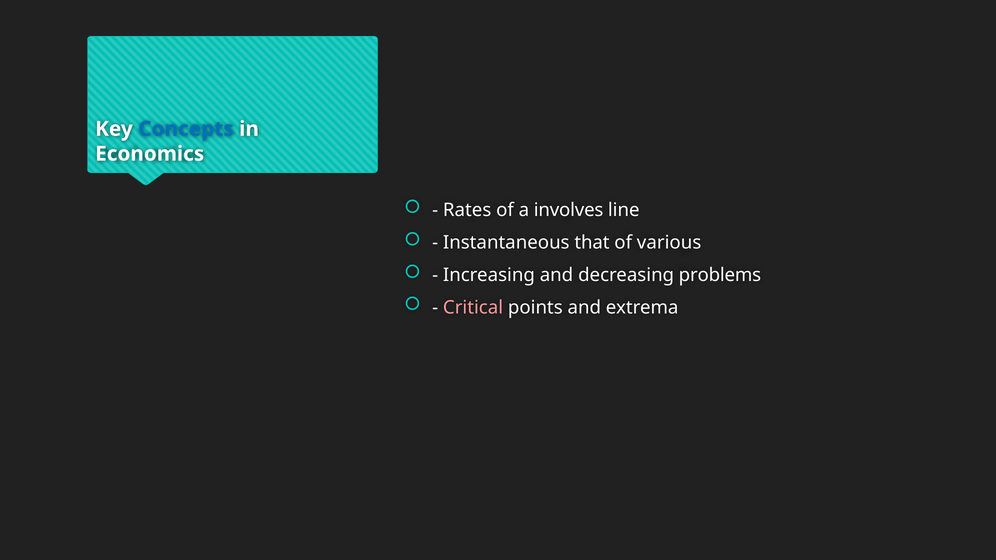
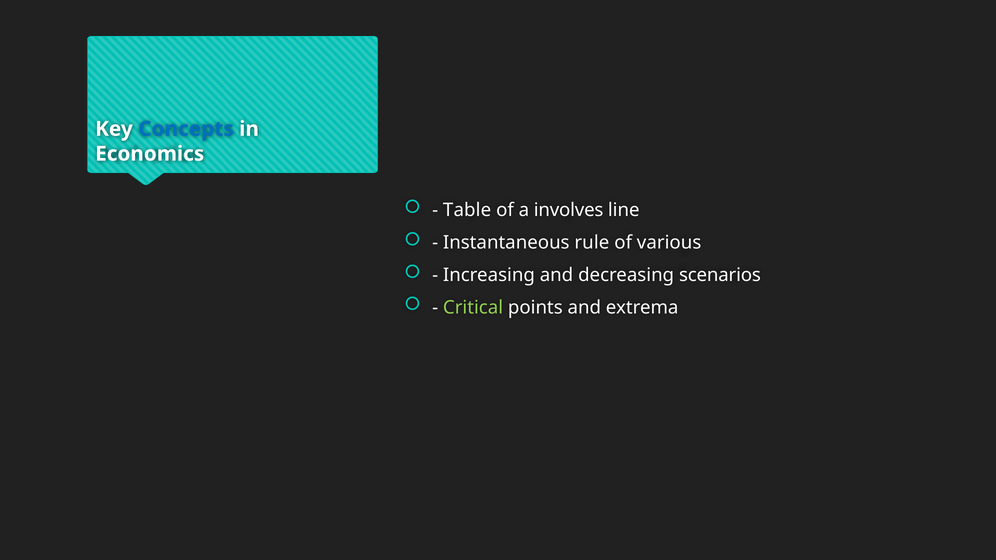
Rates: Rates -> Table
that: that -> rule
problems: problems -> scenarios
Critical colour: pink -> light green
